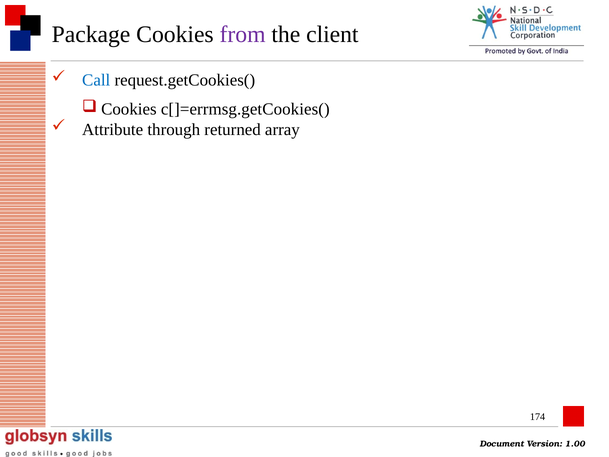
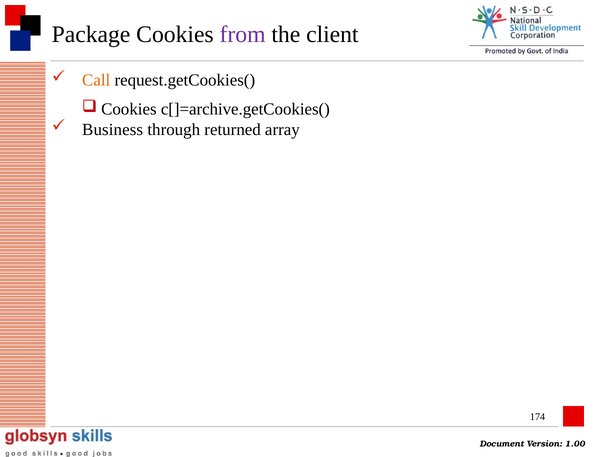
Call colour: blue -> orange
c[]=errmsg.getCookies(: c[]=errmsg.getCookies( -> c[]=archive.getCookies(
Attribute: Attribute -> Business
